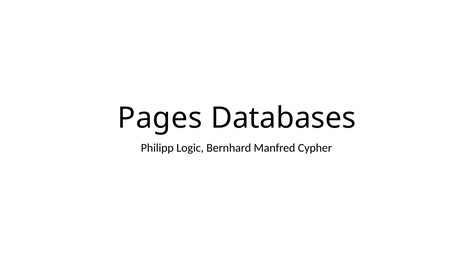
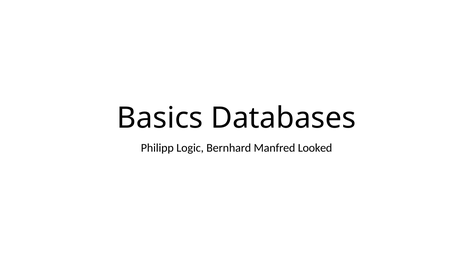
Pages: Pages -> Basics
Cypher: Cypher -> Looked
